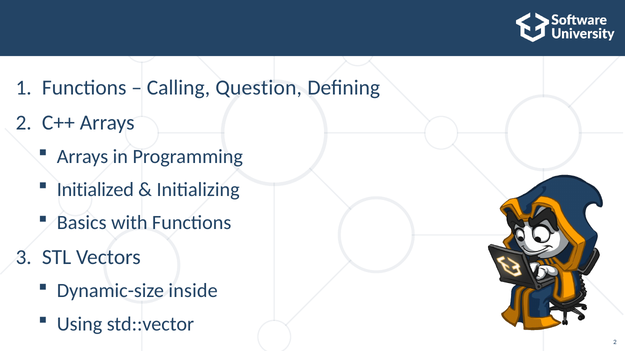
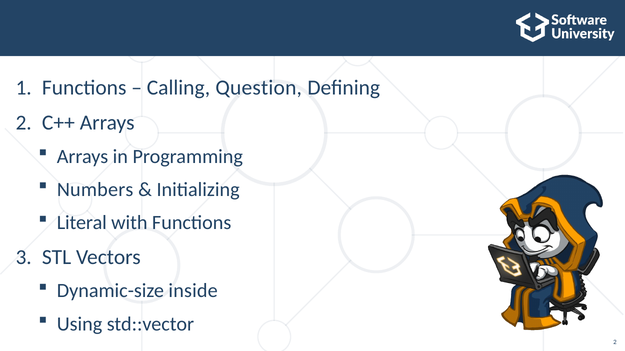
Initialized: Initialized -> Numbers
Basics: Basics -> Literal
